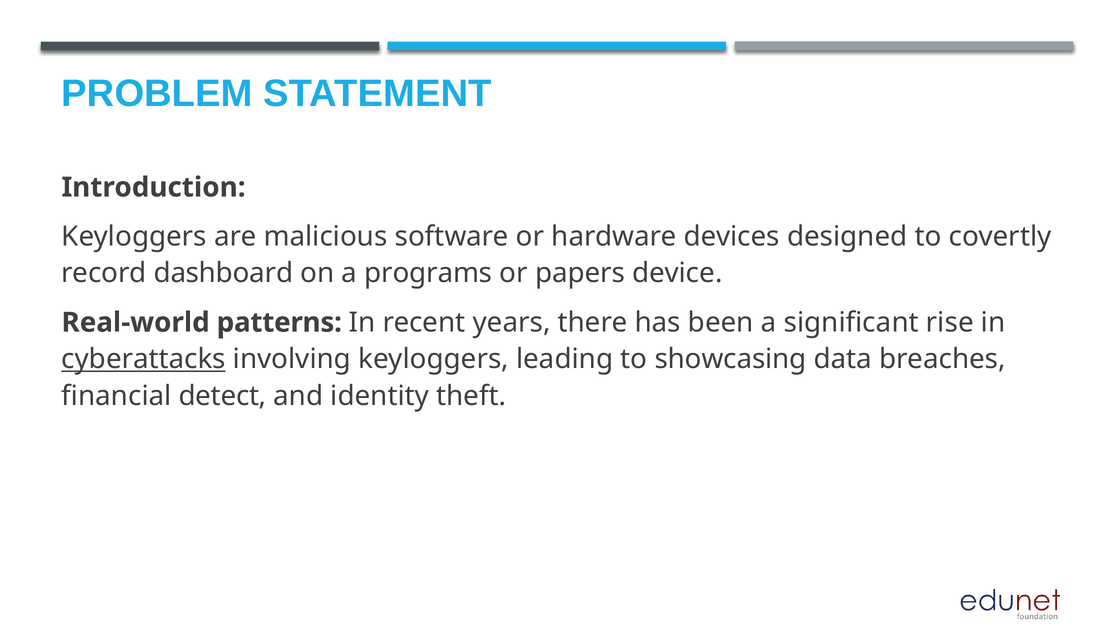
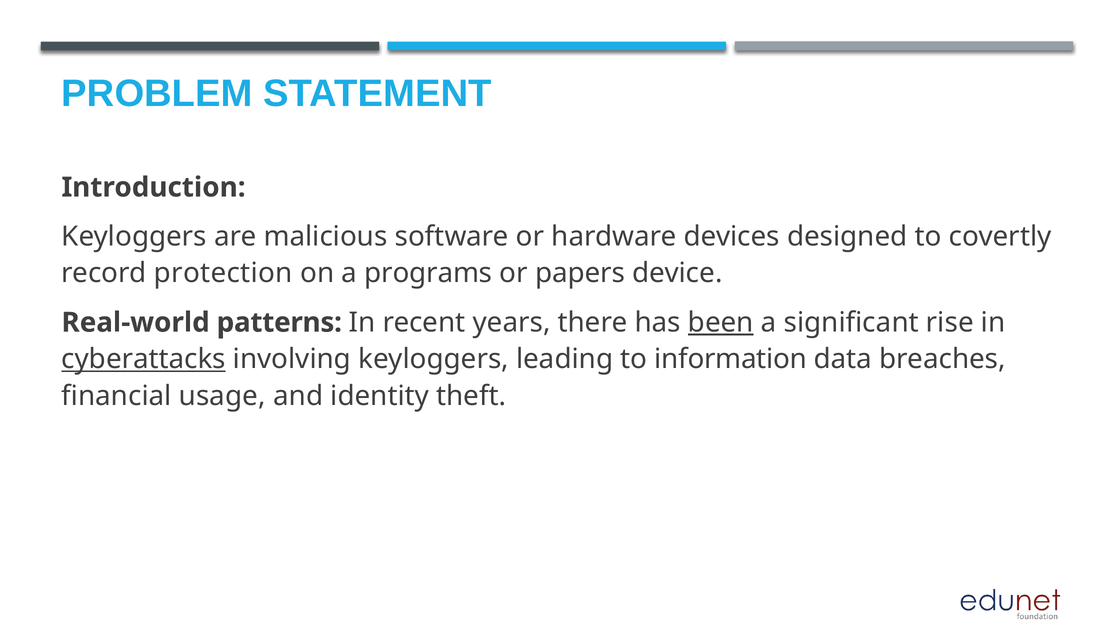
dashboard: dashboard -> protection
been underline: none -> present
showcasing: showcasing -> information
detect: detect -> usage
